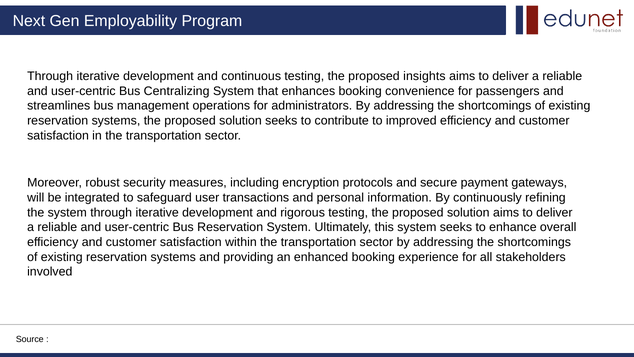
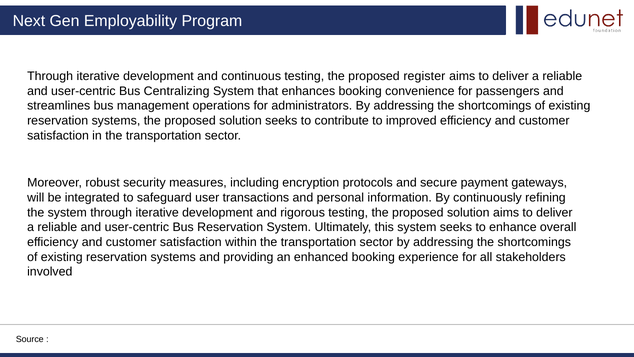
insights: insights -> register
